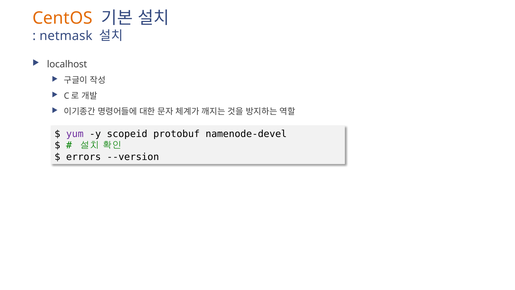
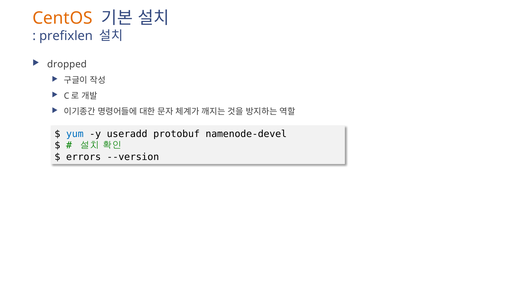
netmask: netmask -> prefixlen
localhost: localhost -> dropped
yum colour: purple -> blue
scopeid: scopeid -> useradd
